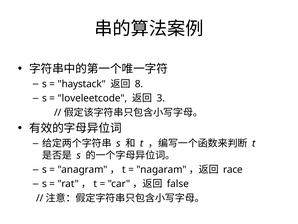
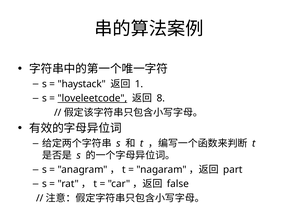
8: 8 -> 1
loveleetcode underline: none -> present
3: 3 -> 8
race: race -> part
